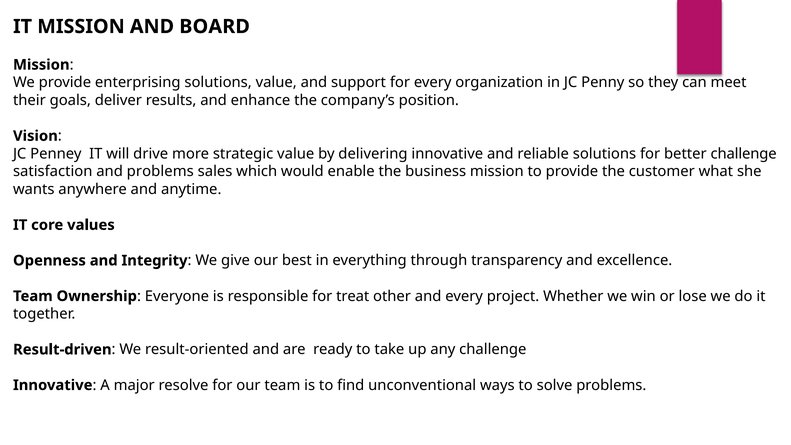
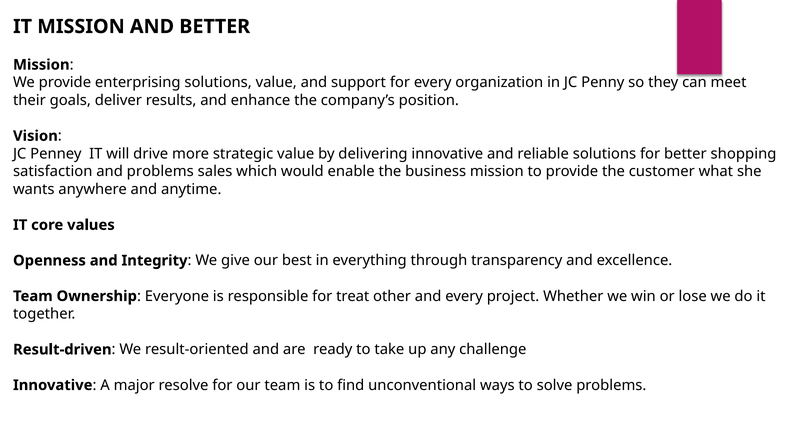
AND BOARD: BOARD -> BETTER
better challenge: challenge -> shopping
